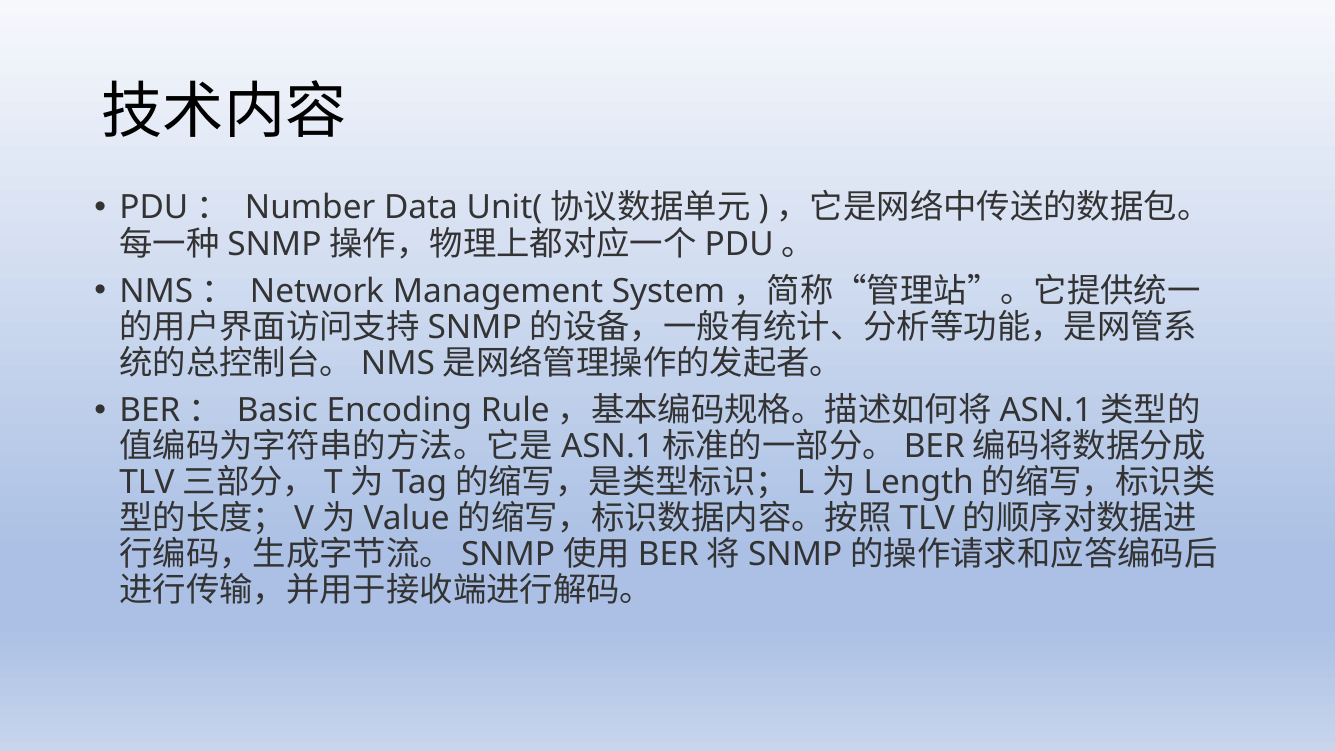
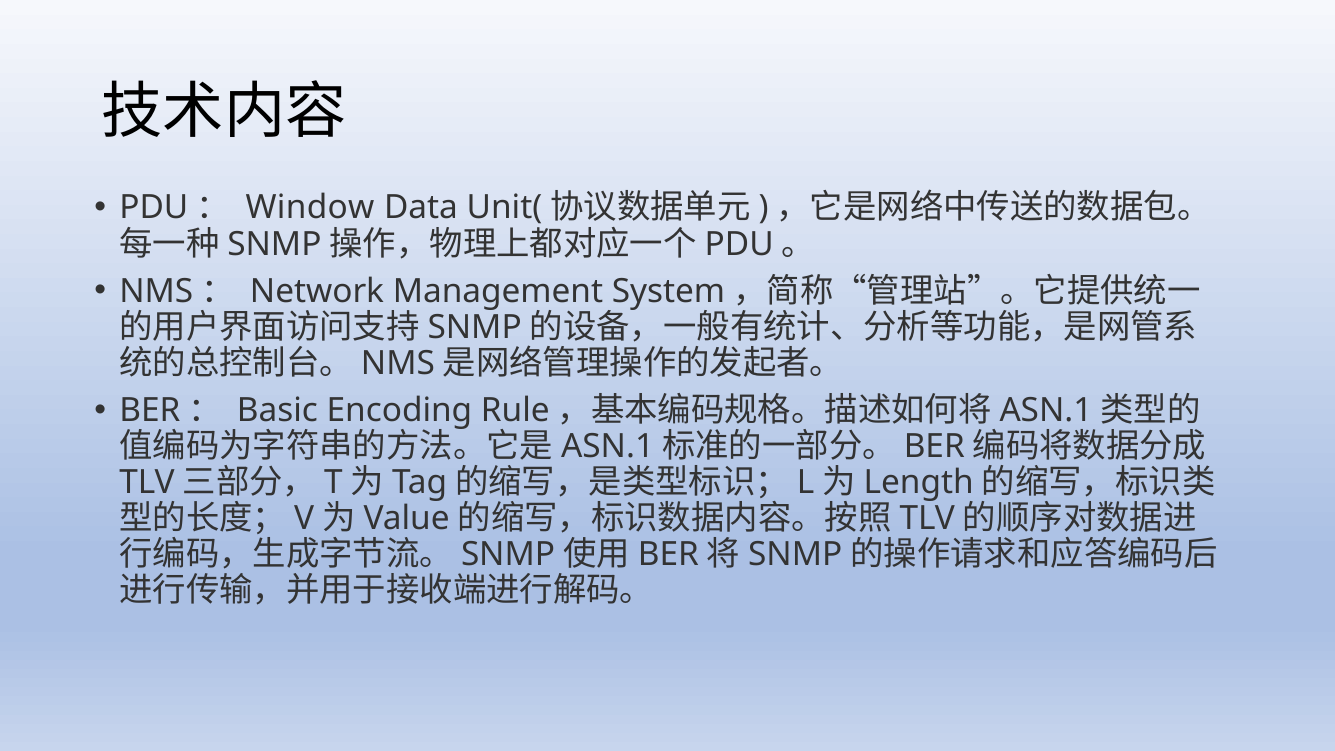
Number: Number -> Window
